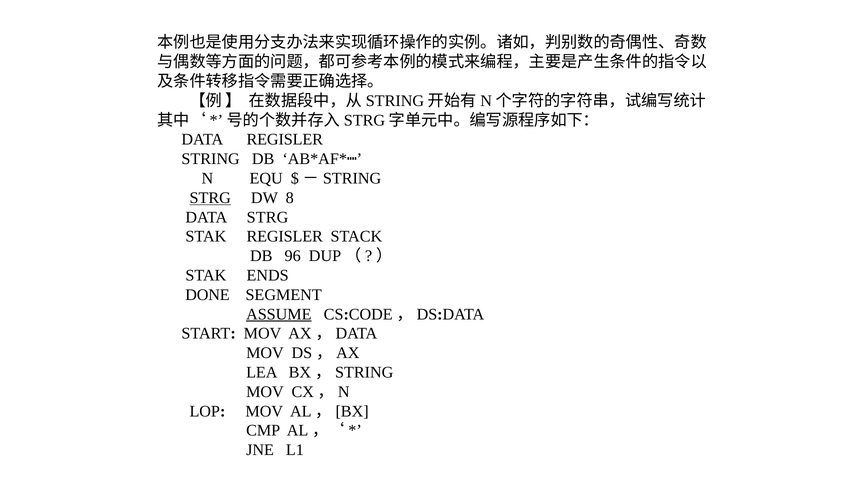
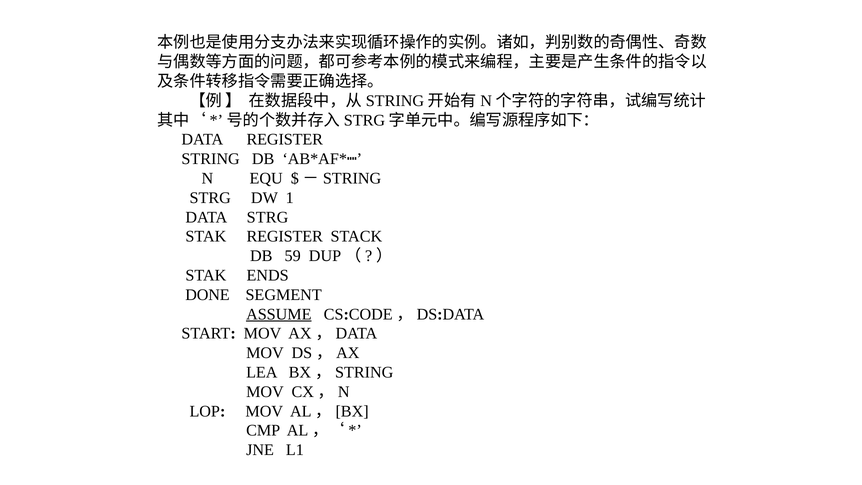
DATA REGISLER: REGISLER -> REGISTER
STRG at (210, 198) underline: present -> none
8: 8 -> 1
STAK REGISLER: REGISLER -> REGISTER
96: 96 -> 59
